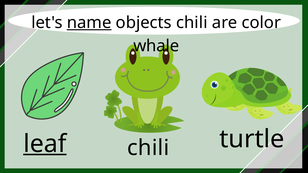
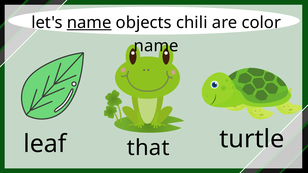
whale at (156, 46): whale -> name
leaf underline: present -> none
chili at (148, 148): chili -> that
